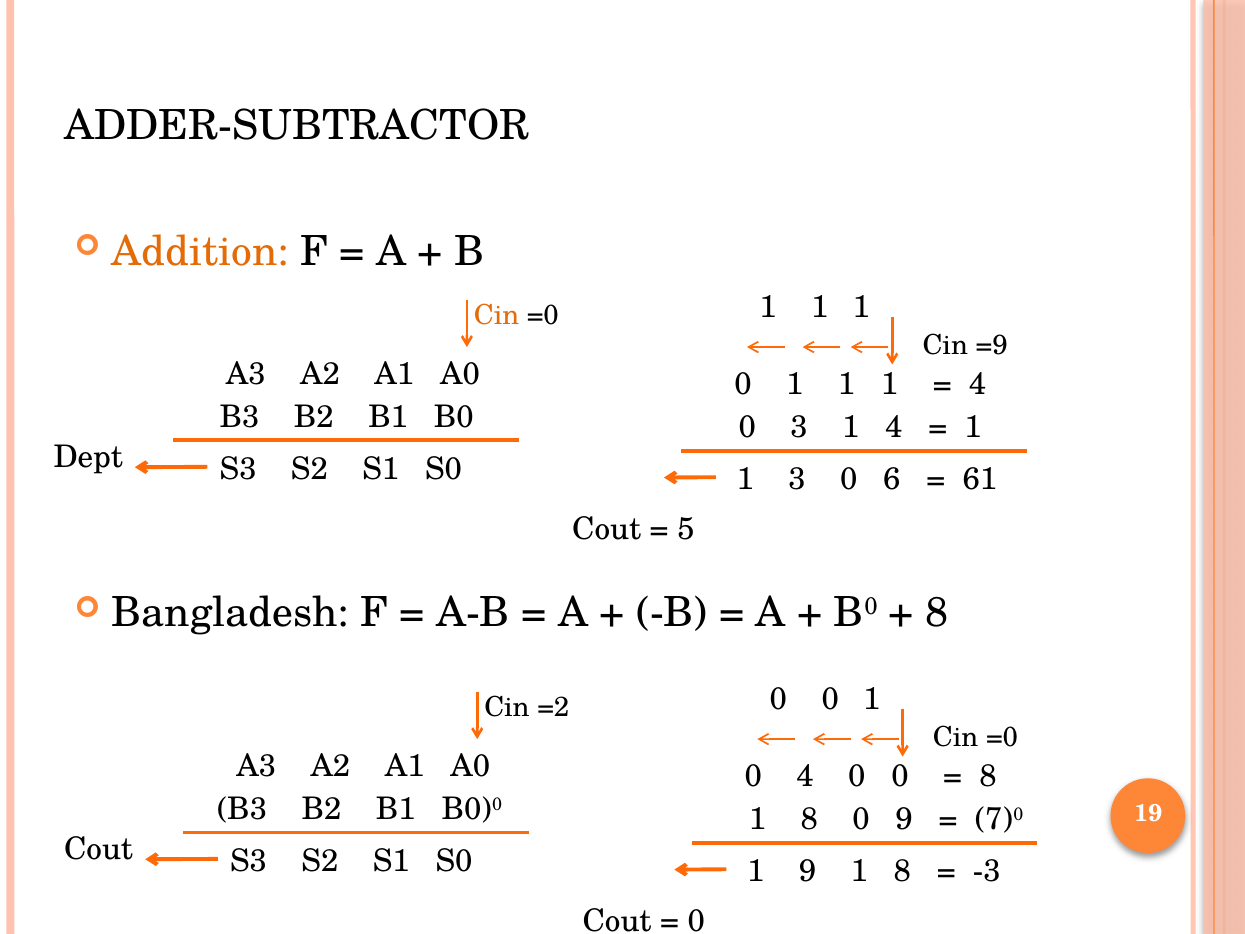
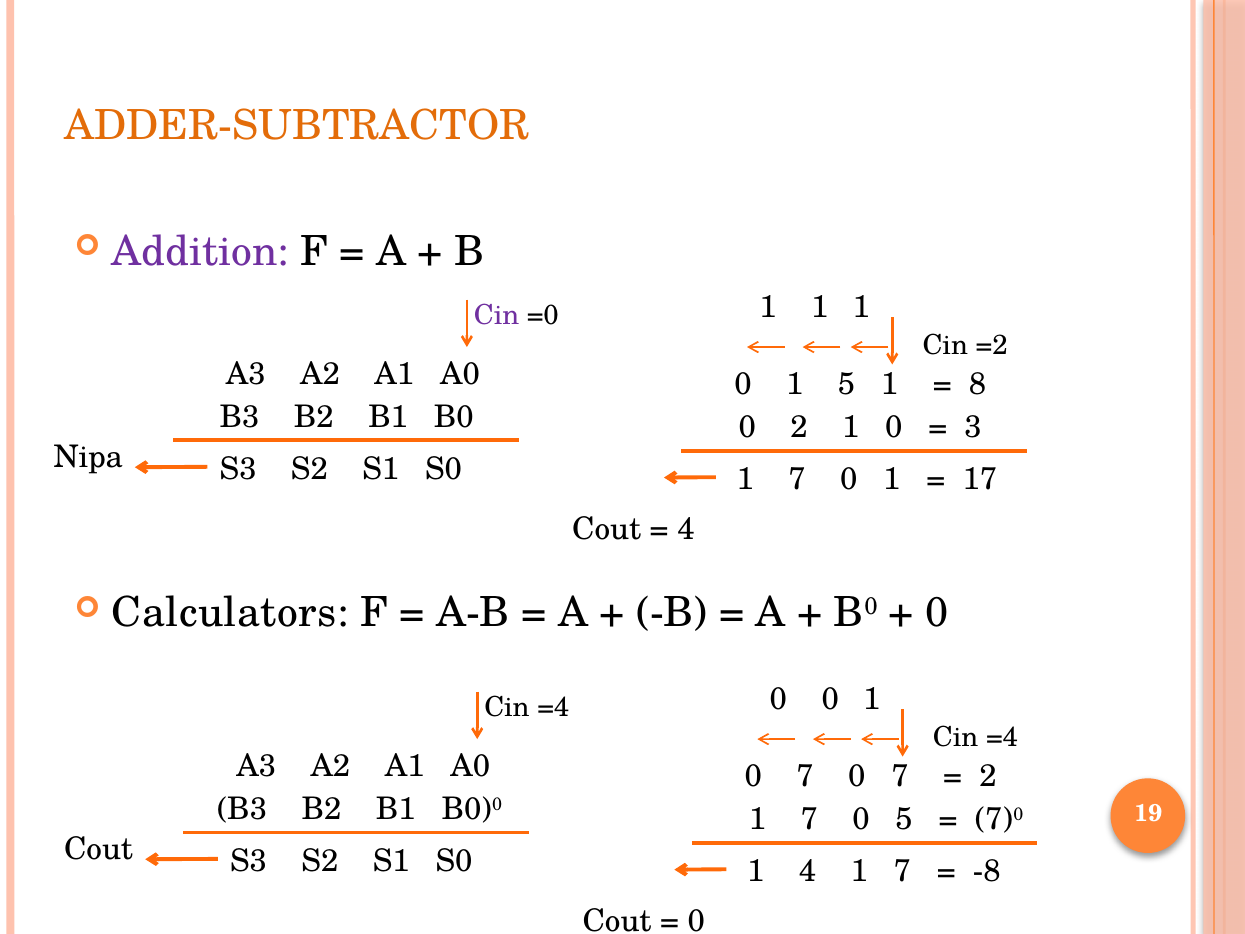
ADDER-SUBTRACTOR colour: black -> orange
Addition colour: orange -> purple
Cin at (497, 315) colour: orange -> purple
=9: =9 -> =2
0 1 1: 1 -> 5
4 at (978, 384): 4 -> 8
0 3: 3 -> 2
4 at (894, 427): 4 -> 0
1 at (973, 427): 1 -> 3
Dept: Dept -> Nipa
3 at (797, 479): 3 -> 7
6 at (892, 479): 6 -> 1
61: 61 -> 17
5 at (686, 529): 5 -> 4
Bangladesh: Bangladesh -> Calculators
8 at (937, 613): 8 -> 0
=2 at (553, 707): =2 -> =4
=0 at (1002, 737): =0 -> =4
4 at (805, 776): 4 -> 7
0 at (900, 776): 0 -> 7
8 at (988, 776): 8 -> 2
8 at (809, 819): 8 -> 7
0 9: 9 -> 5
1 9: 9 -> 4
8 at (902, 871): 8 -> 7
-3: -3 -> -8
